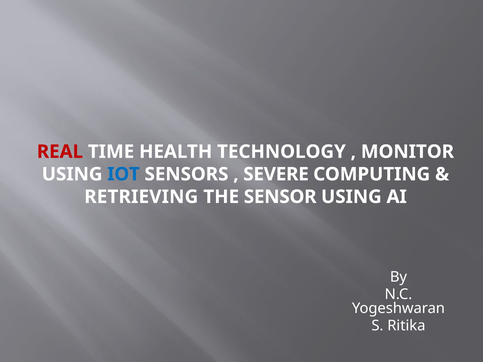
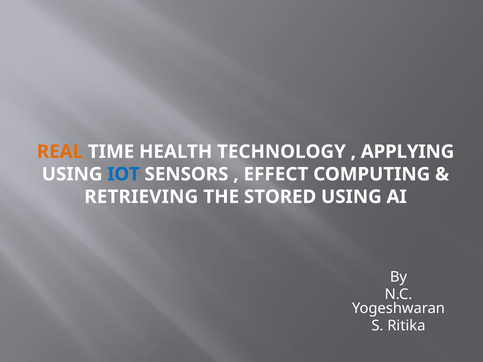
REAL colour: red -> orange
MONITOR: MONITOR -> APPLYING
SEVERE: SEVERE -> EFFECT
SENSOR: SENSOR -> STORED
